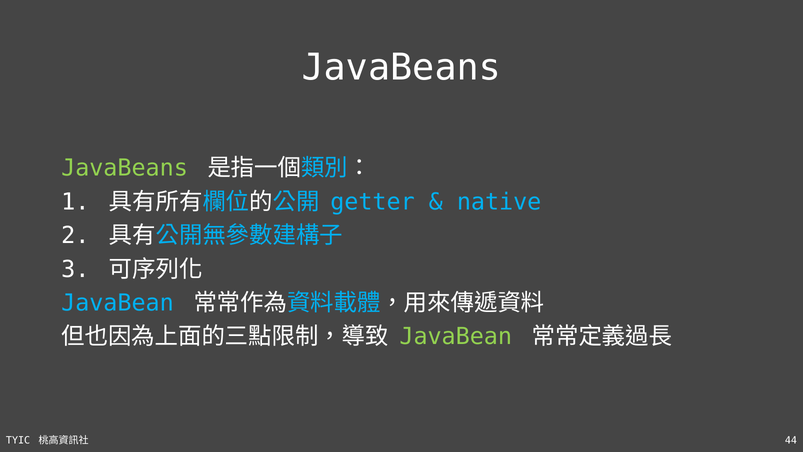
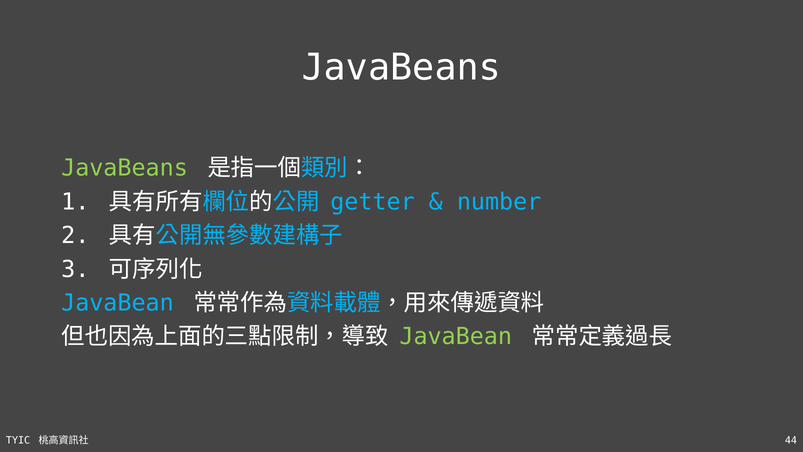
native: native -> number
